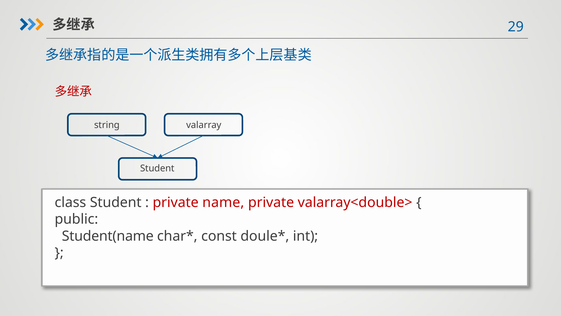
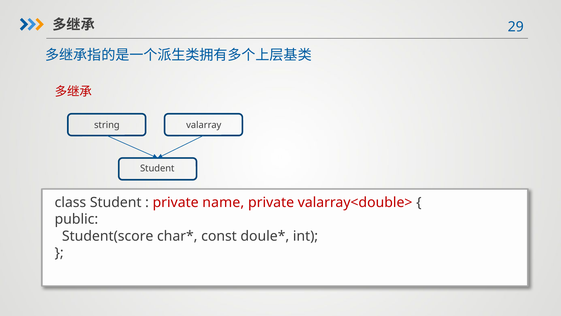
Student(name: Student(name -> Student(score
